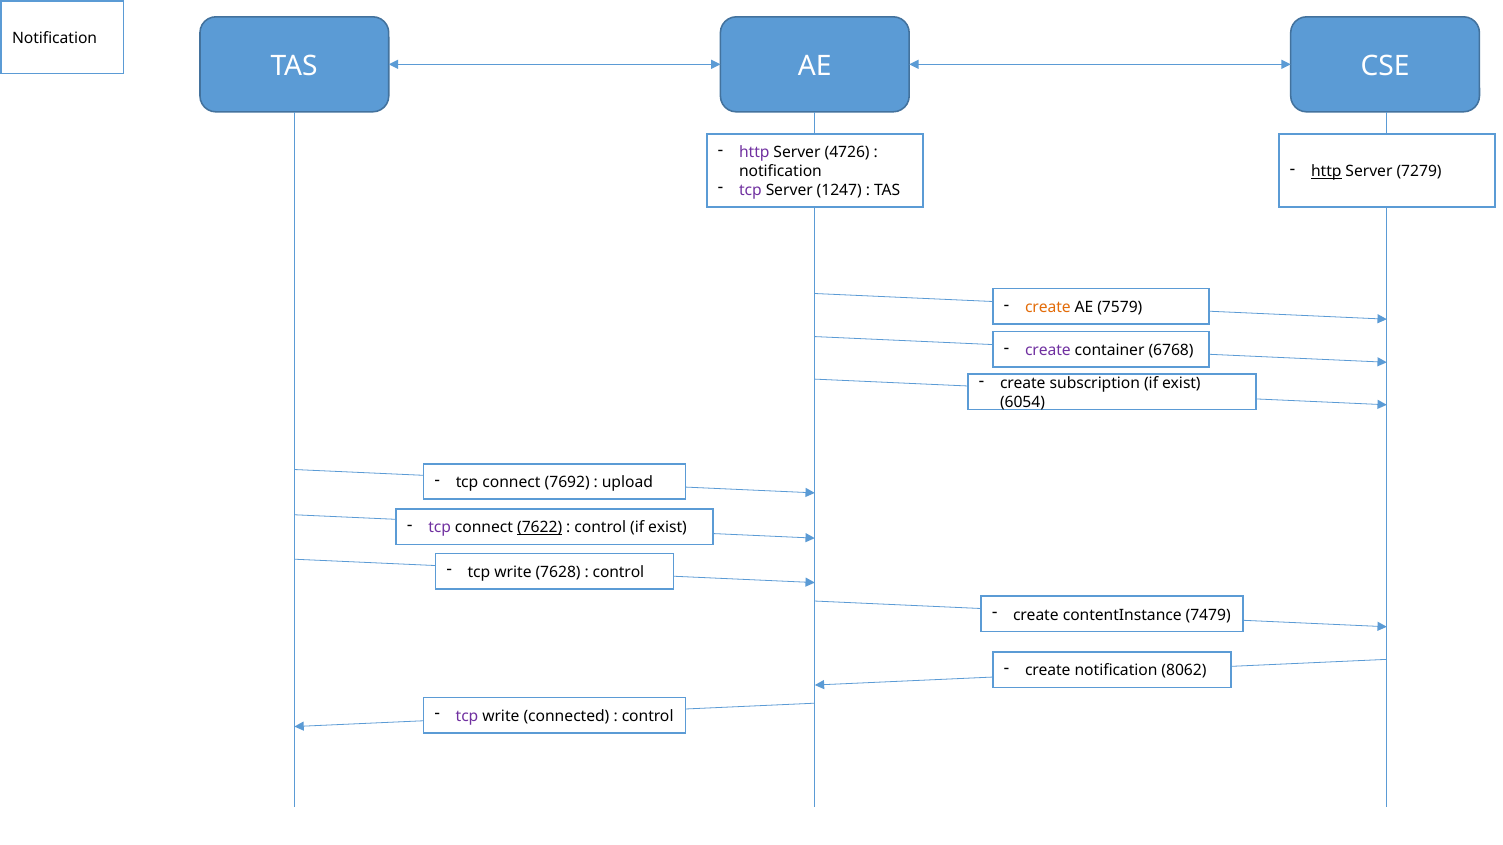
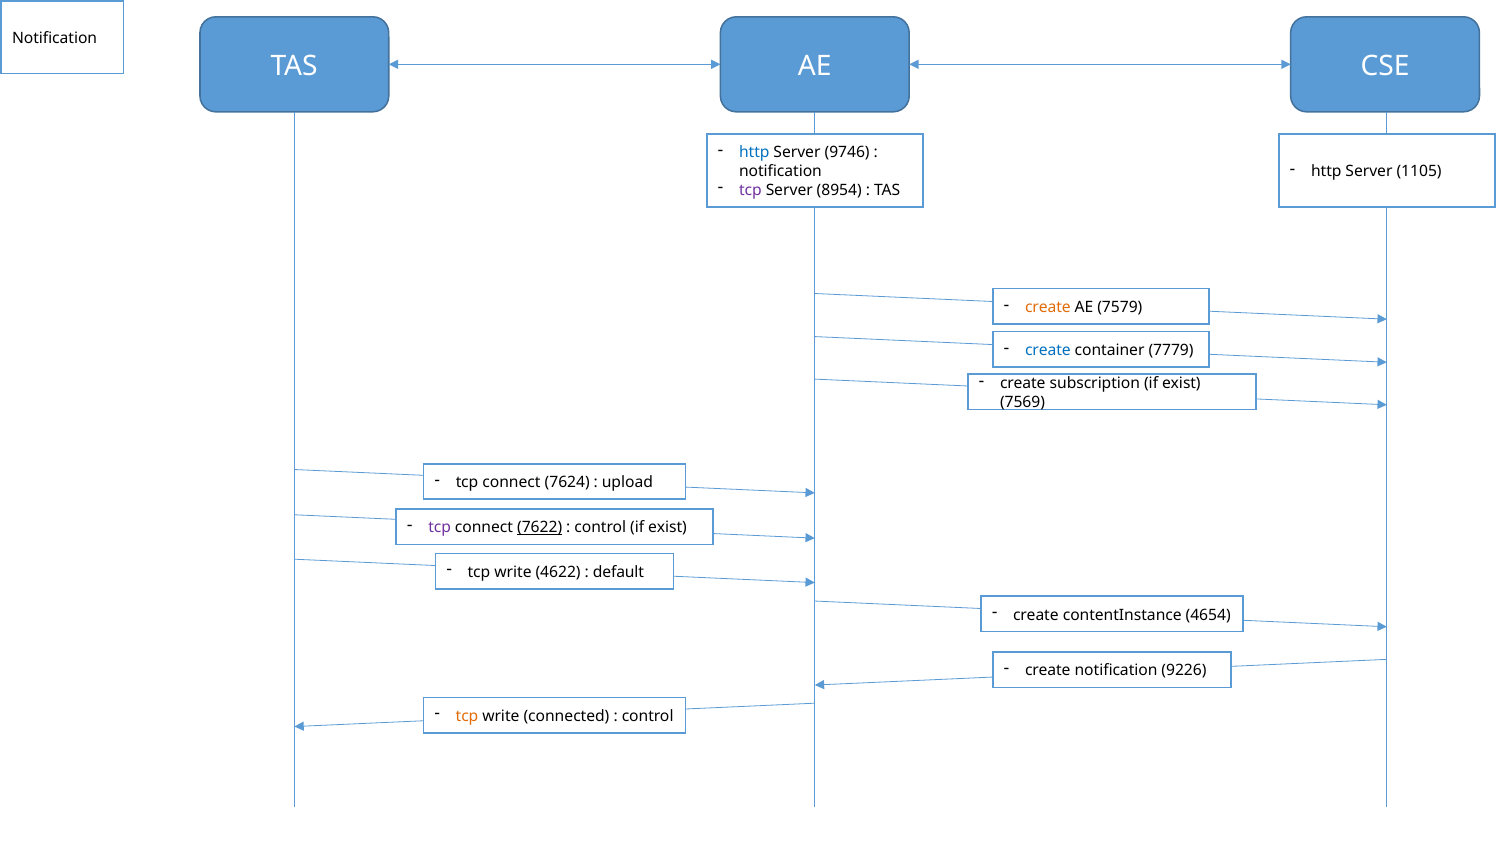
http at (754, 153) colour: purple -> blue
4726: 4726 -> 9746
http at (1326, 172) underline: present -> none
7279: 7279 -> 1105
1247: 1247 -> 8954
create at (1048, 351) colour: purple -> blue
6768: 6768 -> 7779
6054: 6054 -> 7569
7692: 7692 -> 7624
7628: 7628 -> 4622
control at (618, 573): control -> default
7479: 7479 -> 4654
8062: 8062 -> 9226
tcp at (467, 717) colour: purple -> orange
